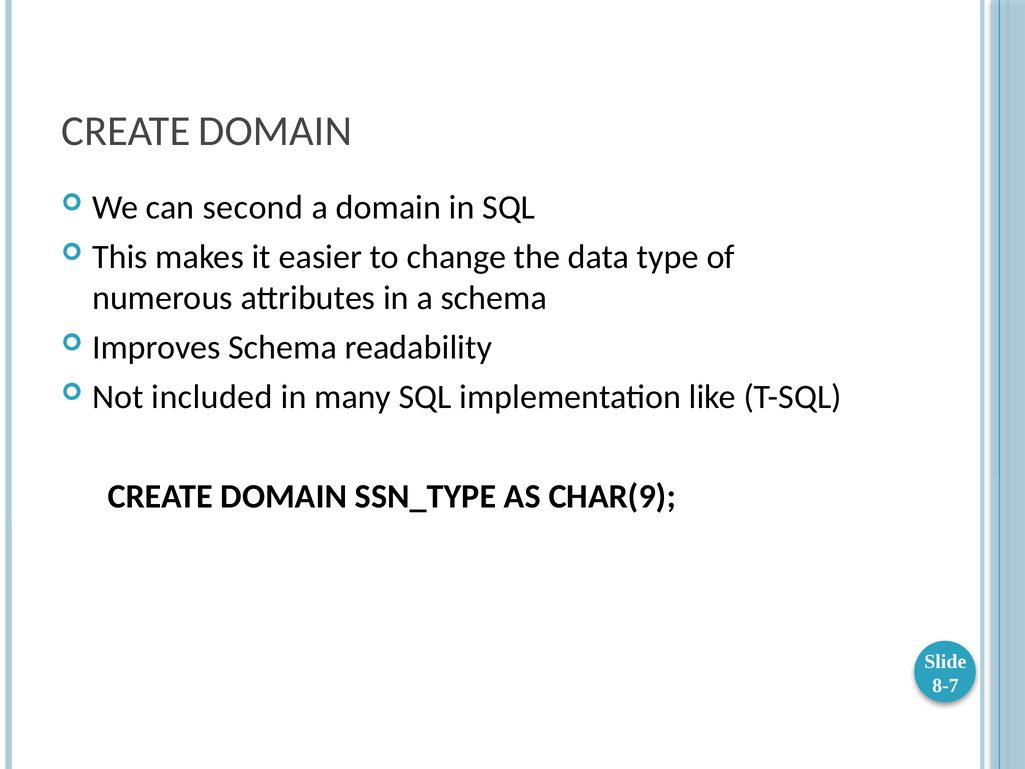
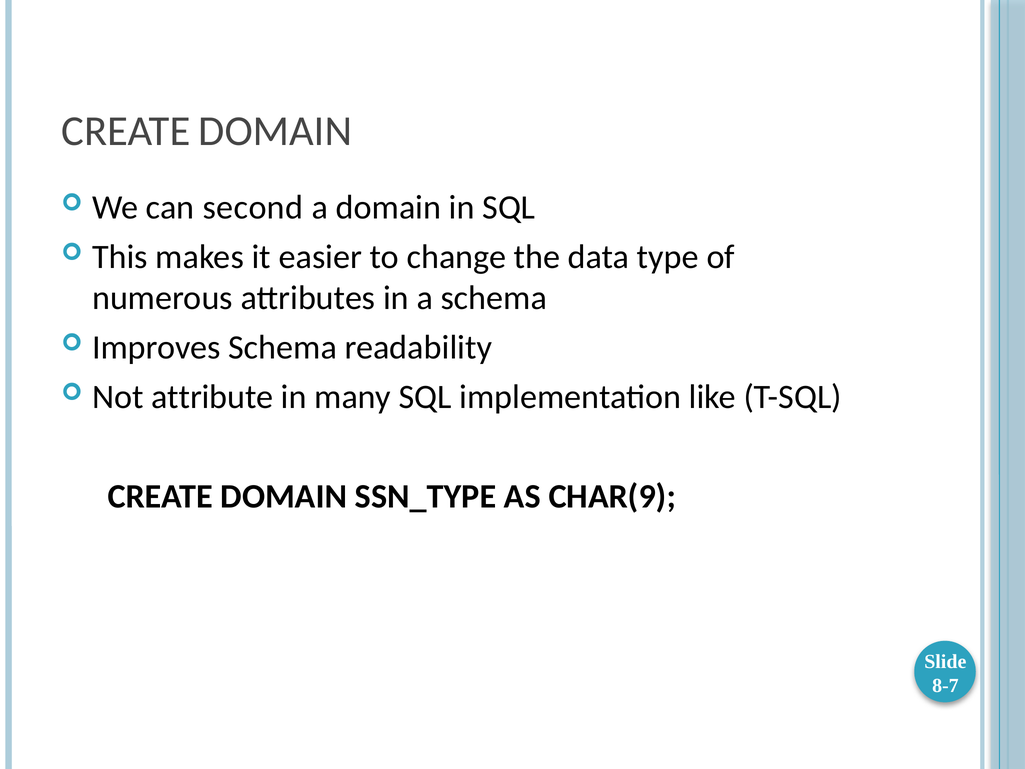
included: included -> attribute
